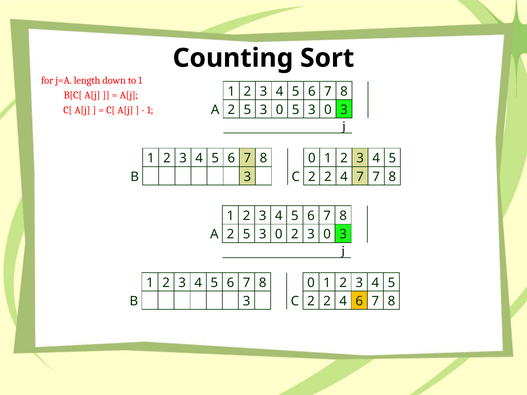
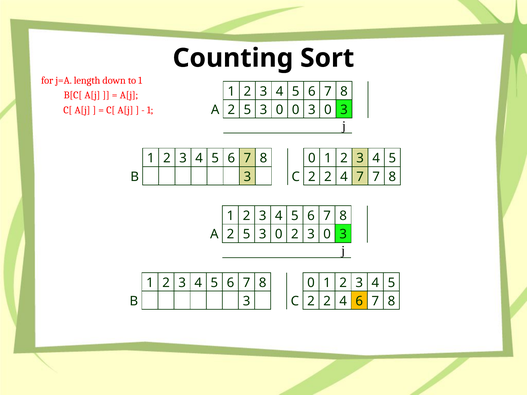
0 5: 5 -> 0
